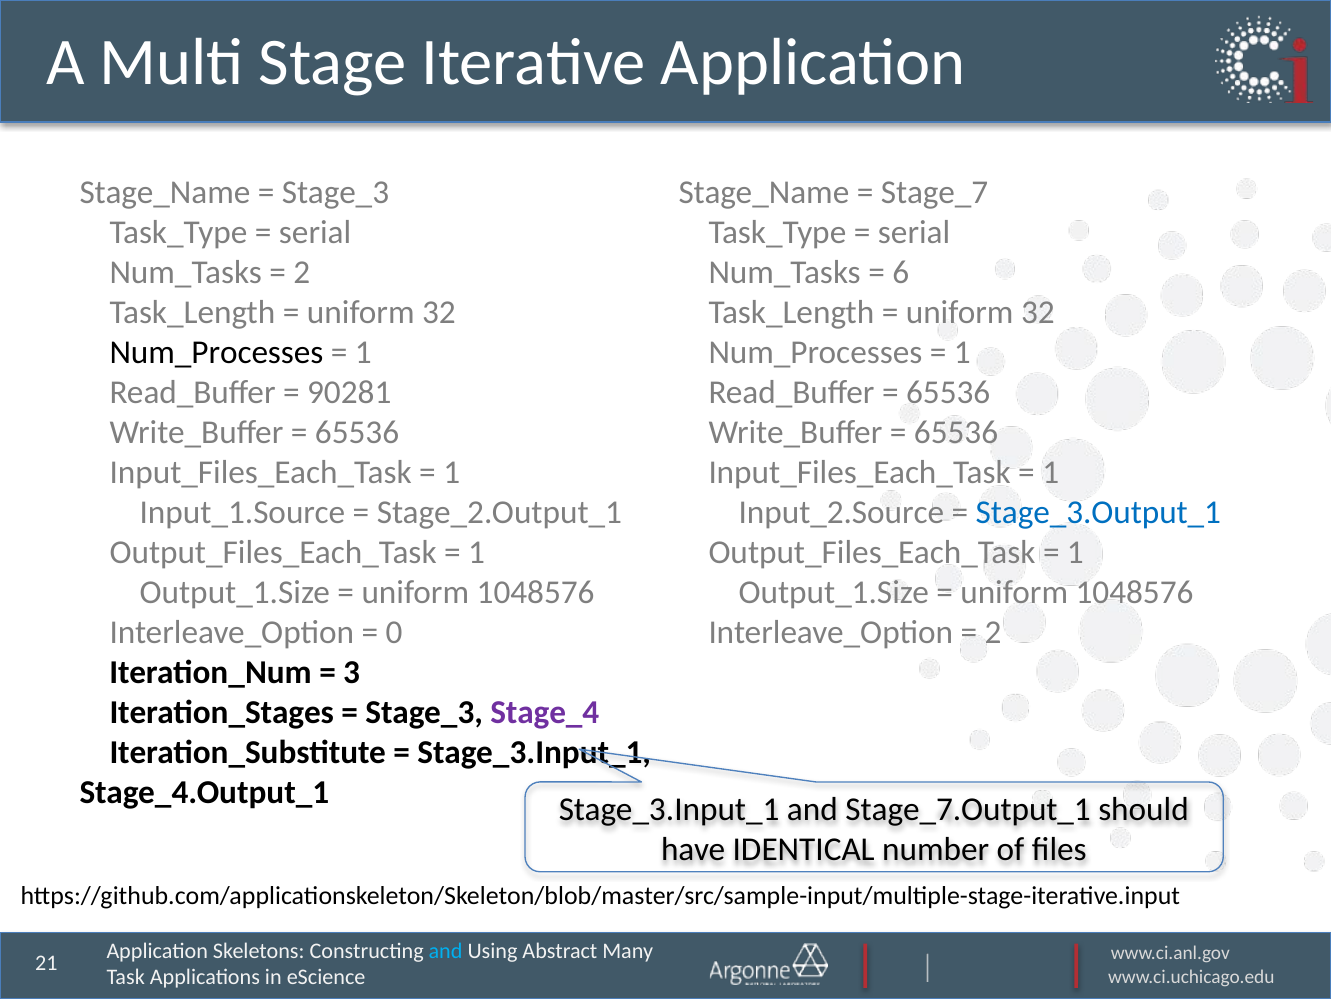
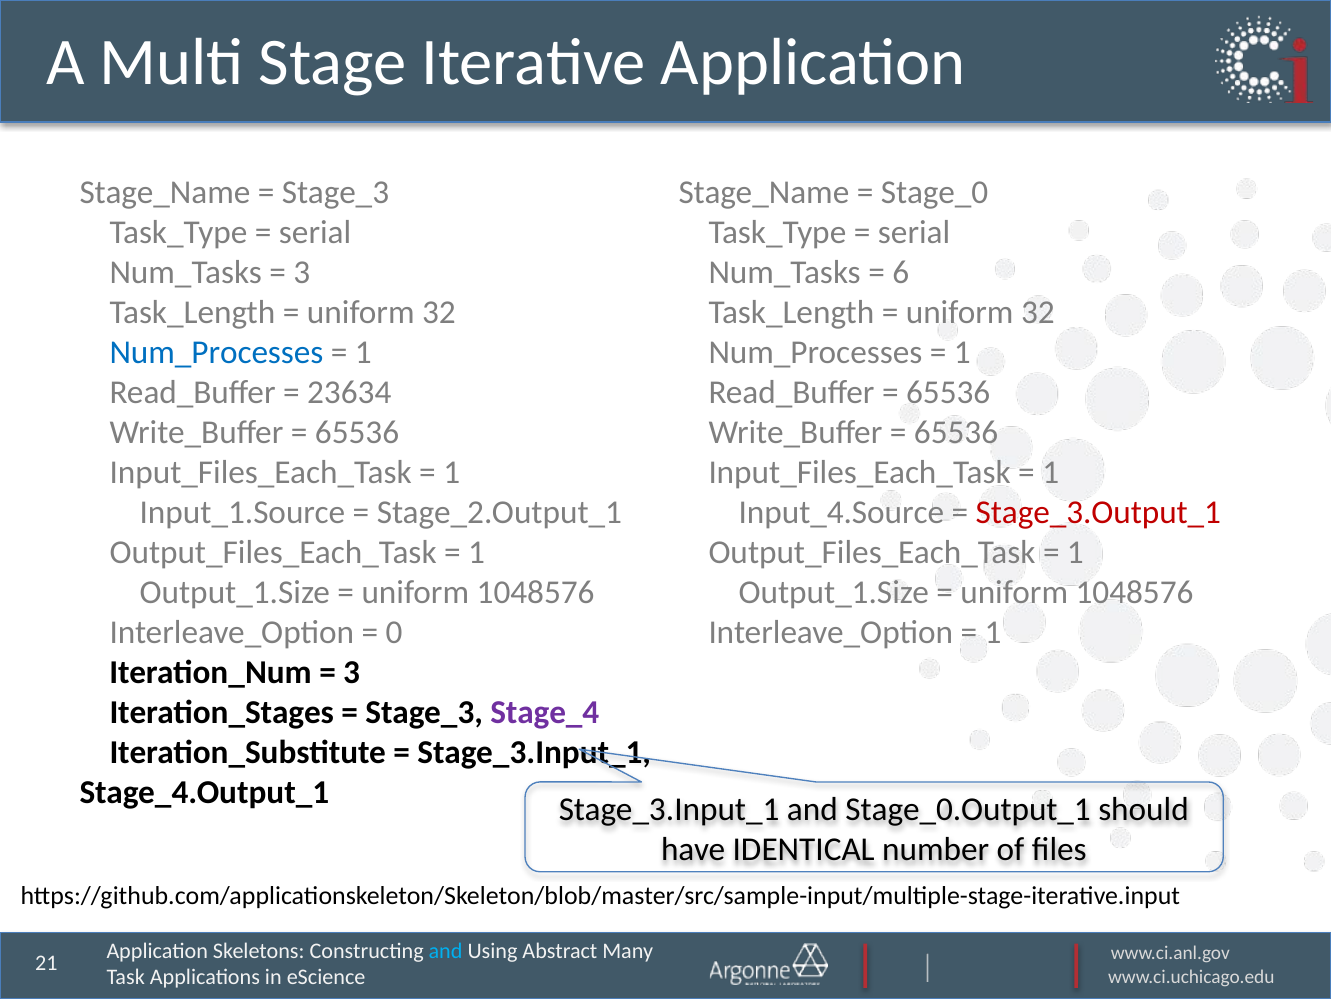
Stage_7: Stage_7 -> Stage_0
2 at (302, 272): 2 -> 3
Num_Processes at (216, 352) colour: black -> blue
90281: 90281 -> 23634
Input_2.Source: Input_2.Source -> Input_4.Source
Stage_3.Output_1 colour: blue -> red
2 at (993, 632): 2 -> 1
Stage_7.Output_1: Stage_7.Output_1 -> Stage_0.Output_1
